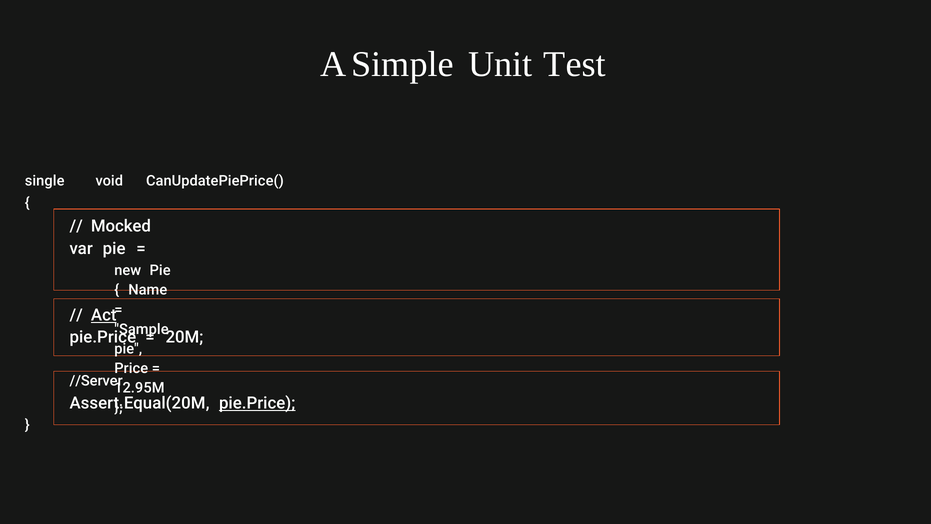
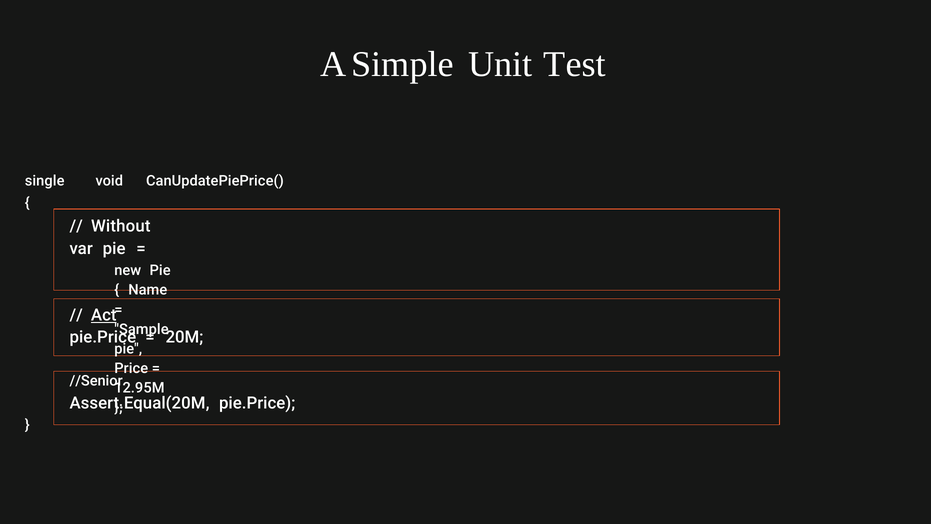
Mocked: Mocked -> Without
//Server: //Server -> //Senior
pie.Price at (257, 403) underline: present -> none
